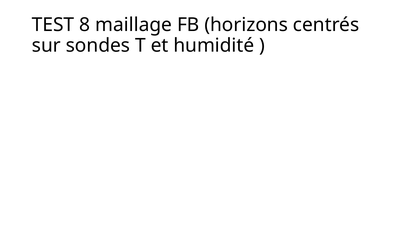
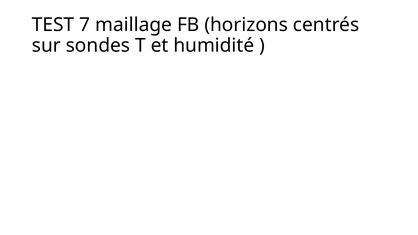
8: 8 -> 7
